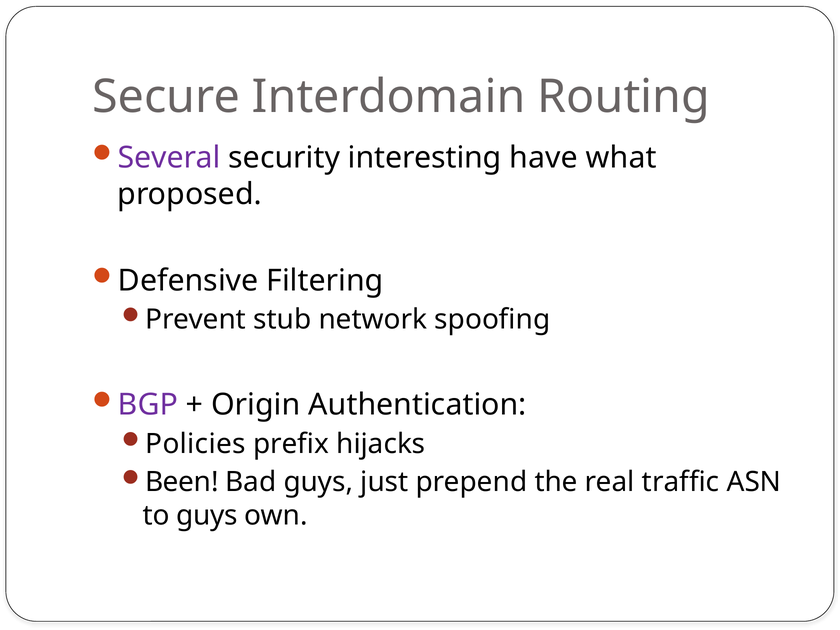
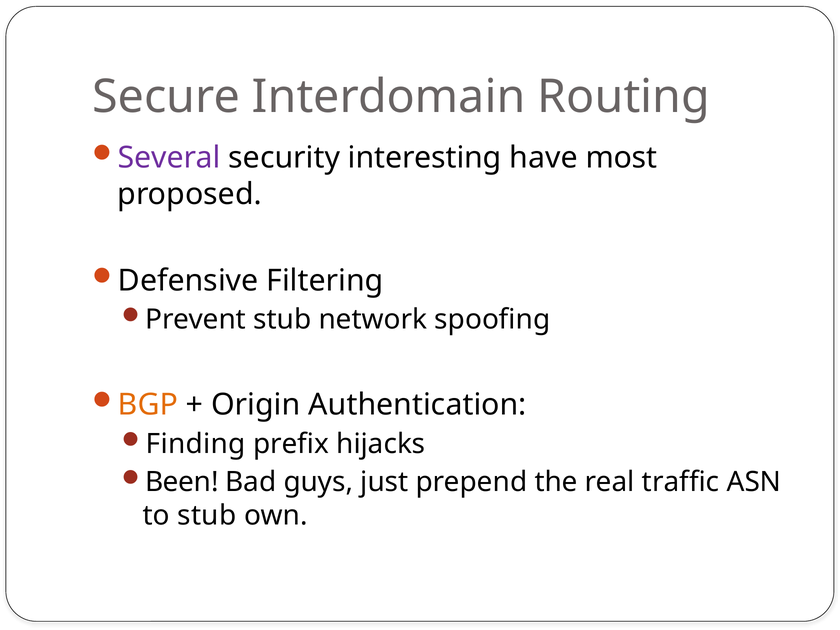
what: what -> most
BGP colour: purple -> orange
Policies: Policies -> Finding
to guys: guys -> stub
